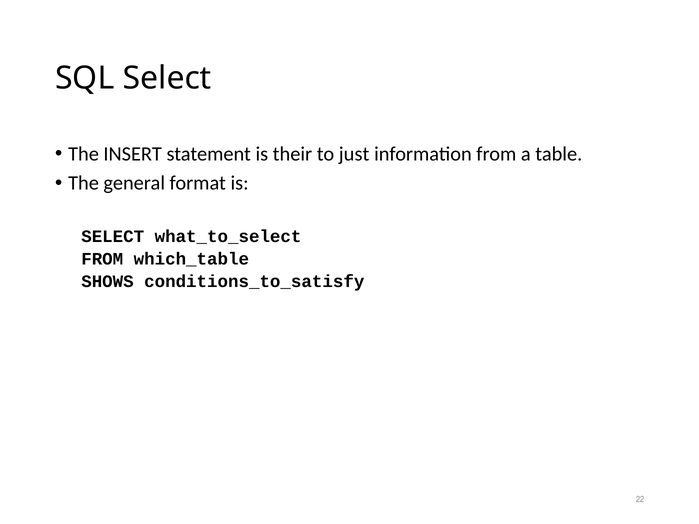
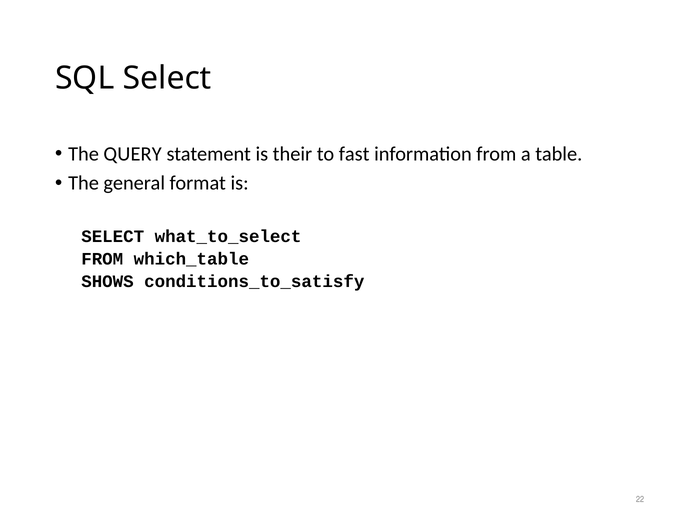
INSERT: INSERT -> QUERY
just: just -> fast
